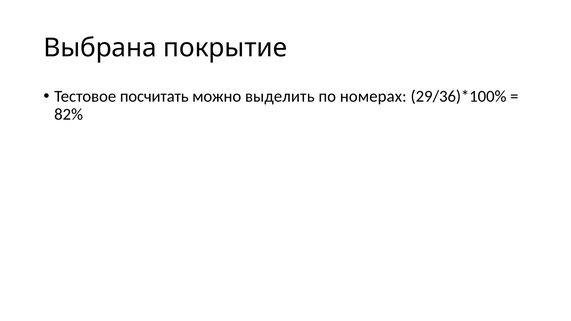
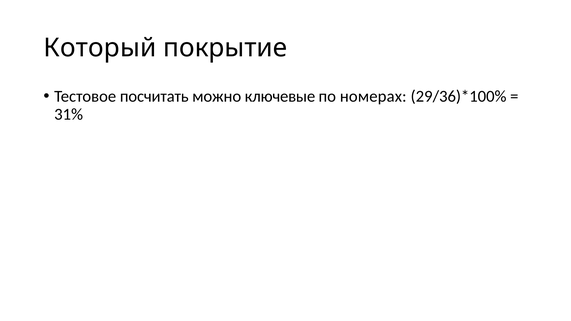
Выбрана: Выбрана -> Который
выделить: выделить -> ключевые
82%: 82% -> 31%
